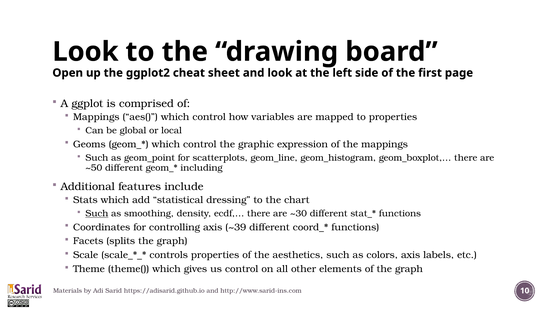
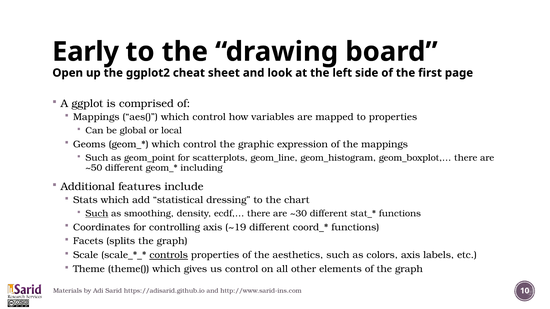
Look at (85, 52): Look -> Early
~39: ~39 -> ~19
controls underline: none -> present
